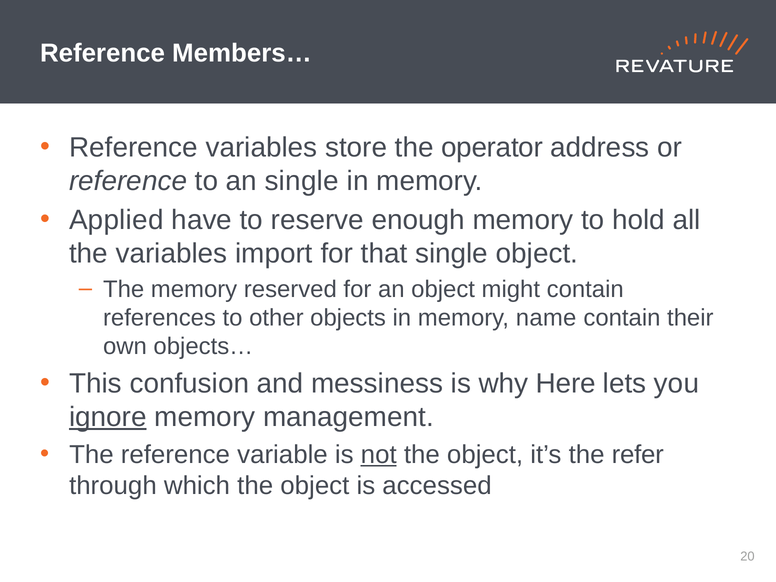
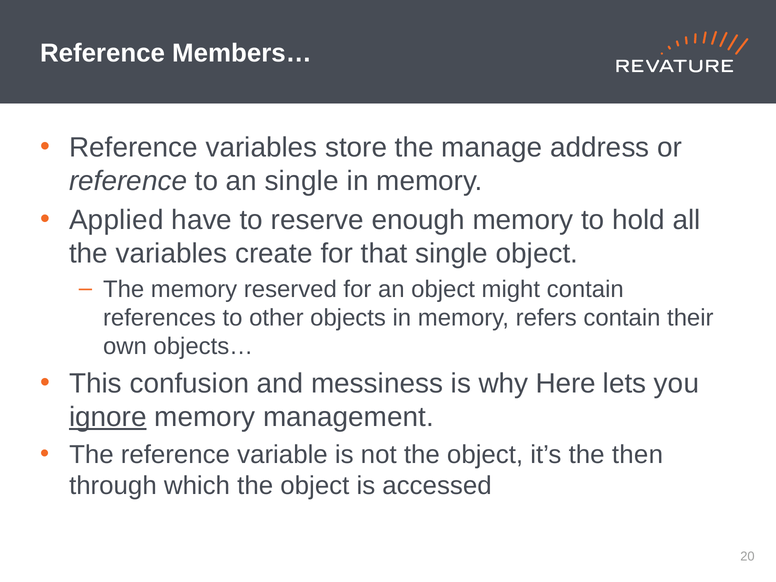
operator: operator -> manage
import: import -> create
name: name -> refers
not underline: present -> none
refer: refer -> then
